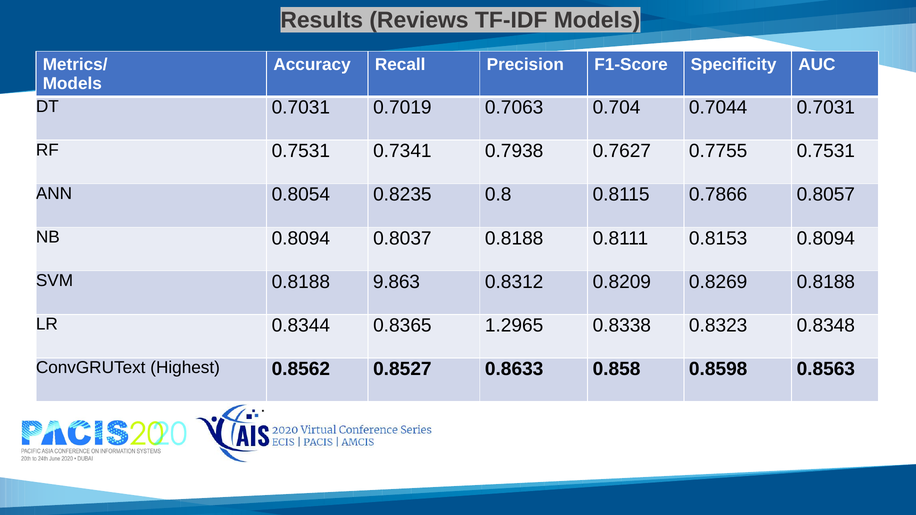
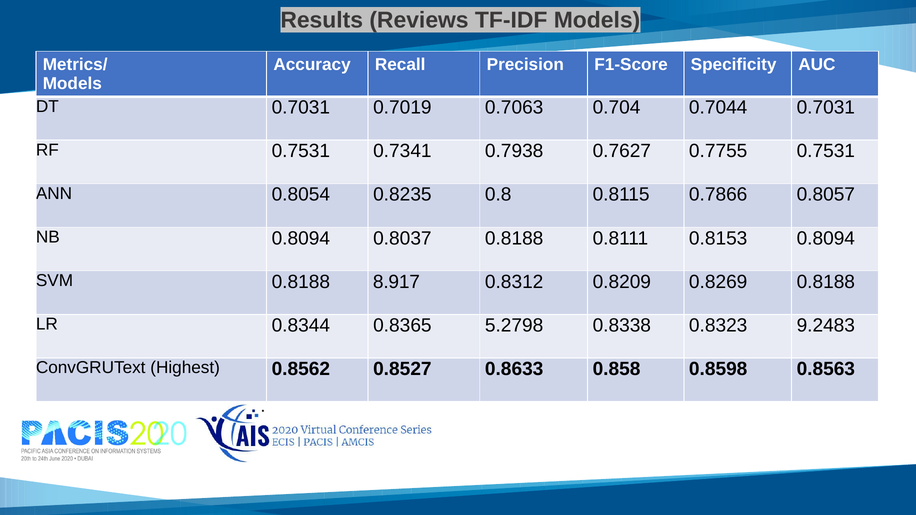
9.863: 9.863 -> 8.917
1.2965: 1.2965 -> 5.2798
0.8348: 0.8348 -> 9.2483
